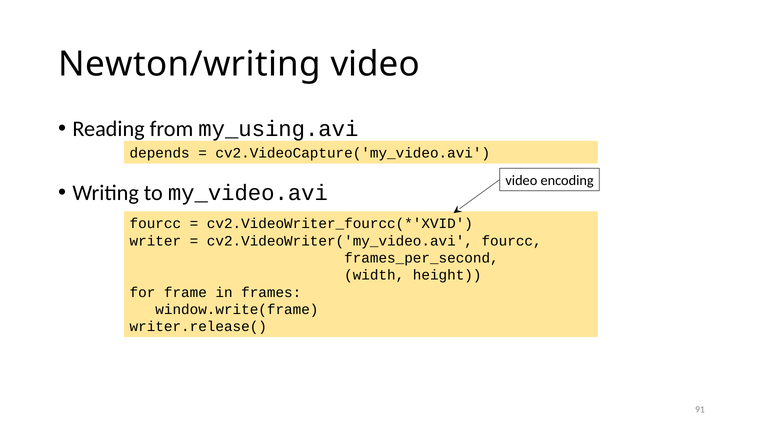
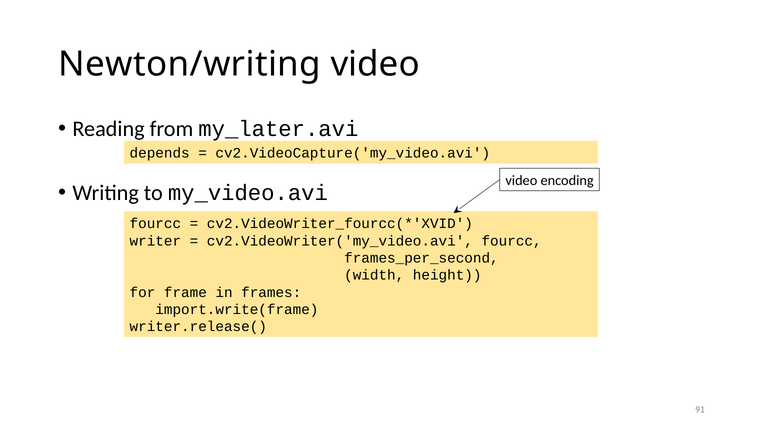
my_using.avi: my_using.avi -> my_later.avi
window.write(frame: window.write(frame -> import.write(frame
